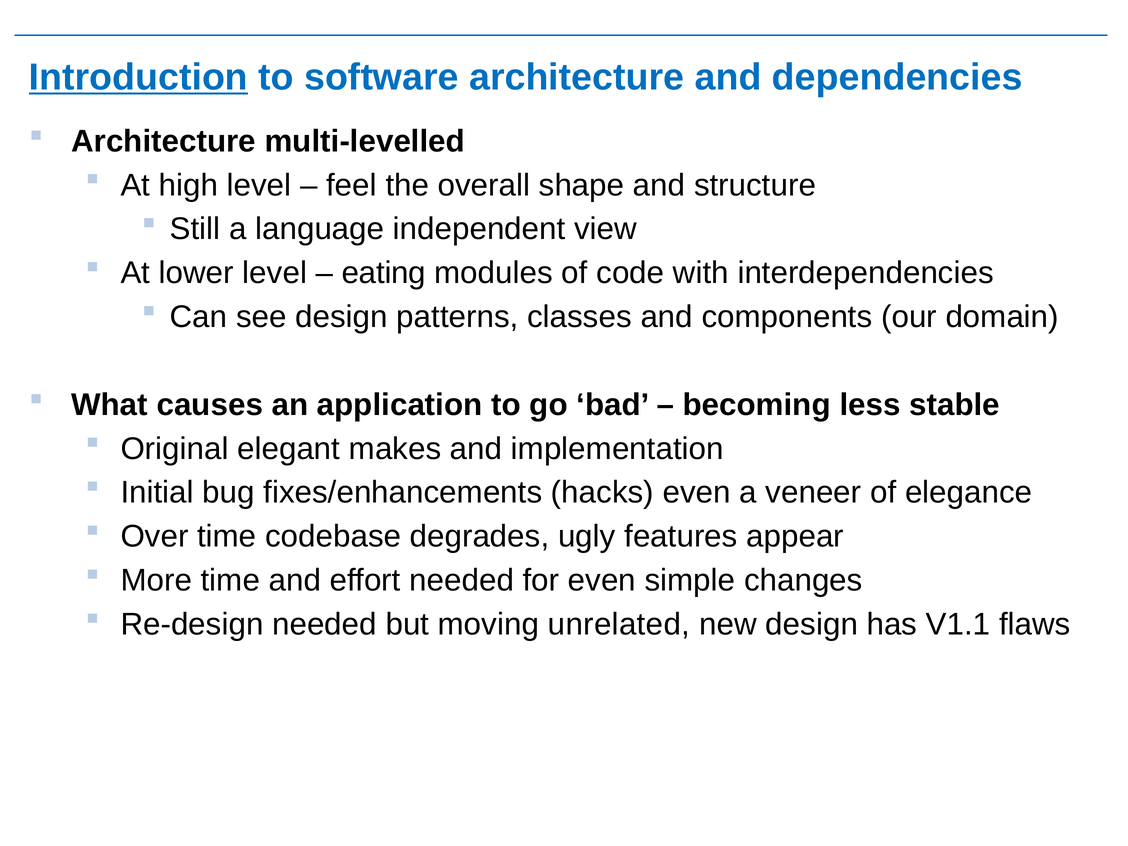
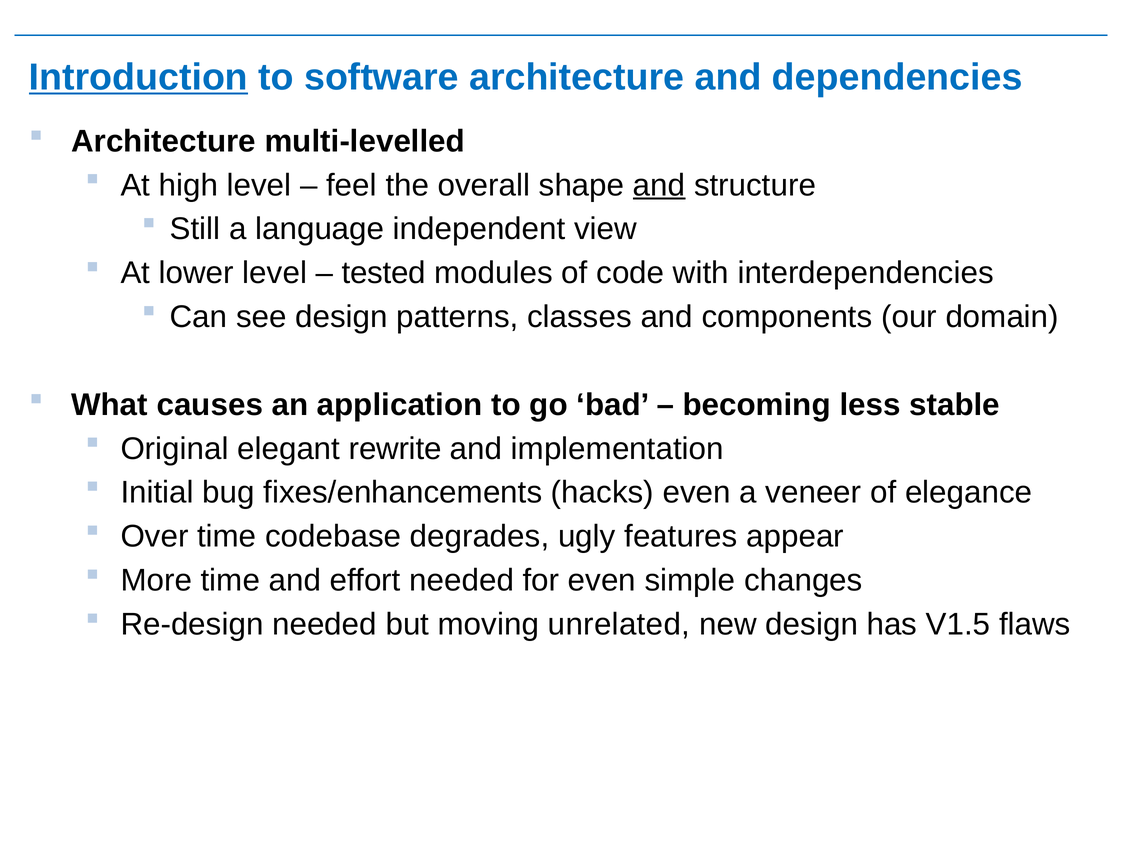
and at (659, 185) underline: none -> present
eating: eating -> tested
makes: makes -> rewrite
V1.1: V1.1 -> V1.5
